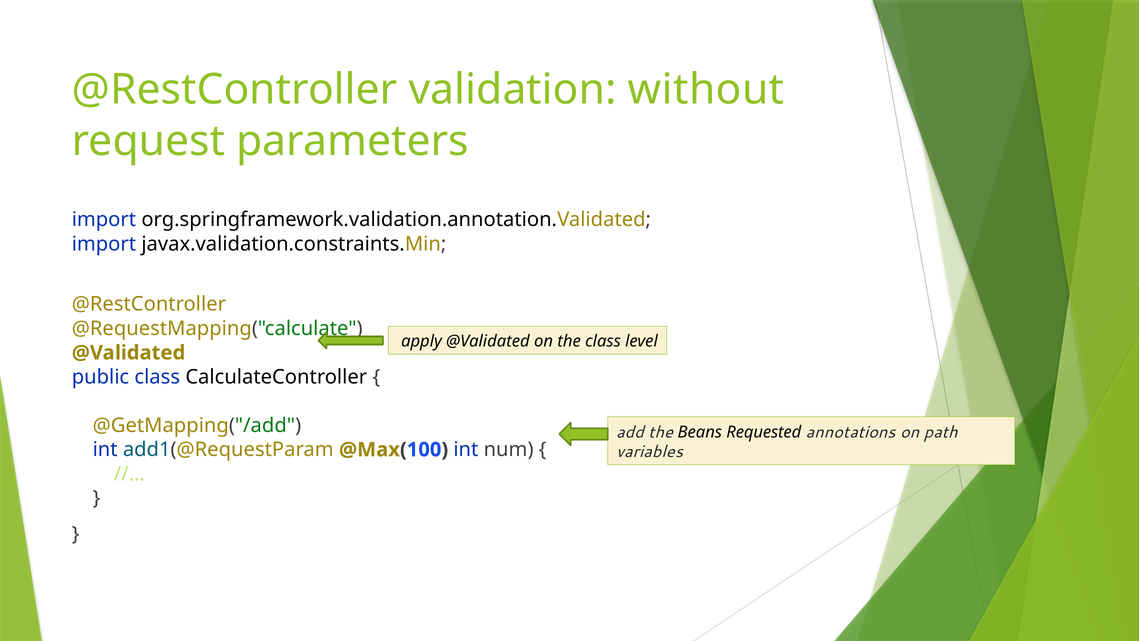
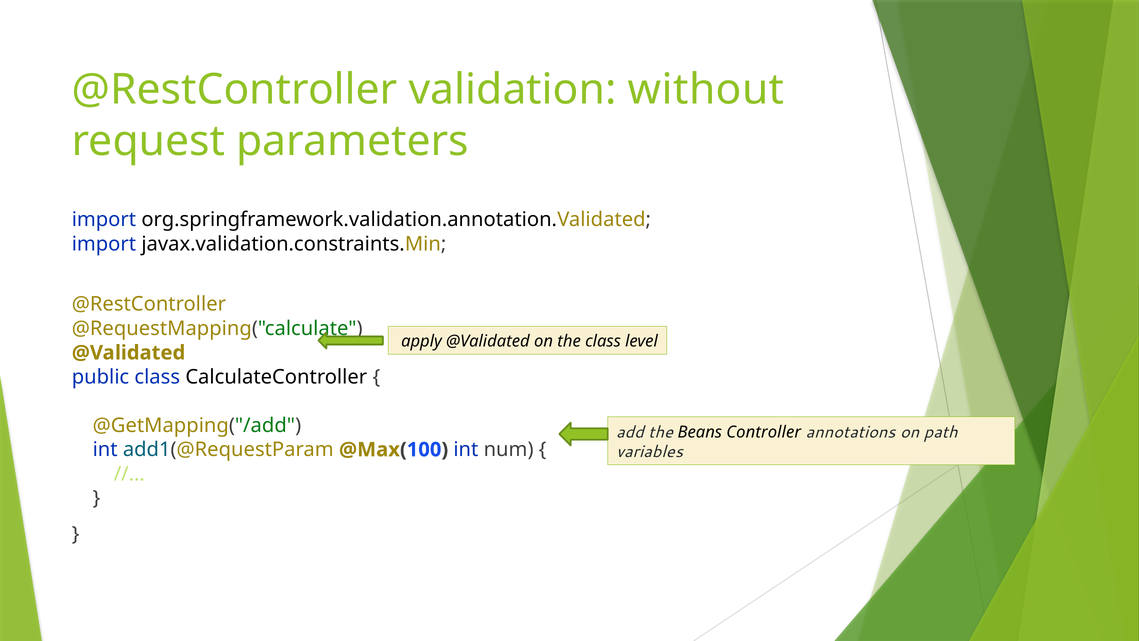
Requested: Requested -> Controller
